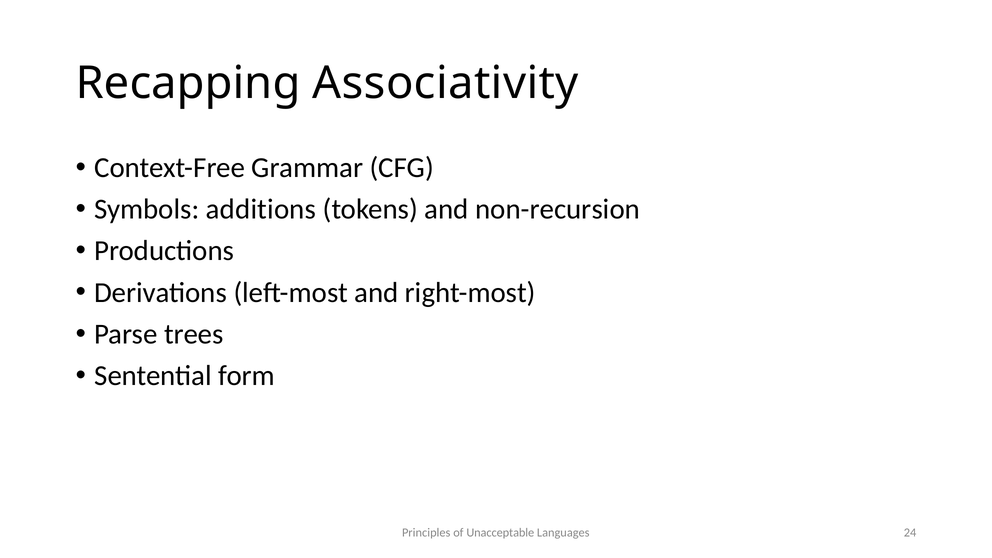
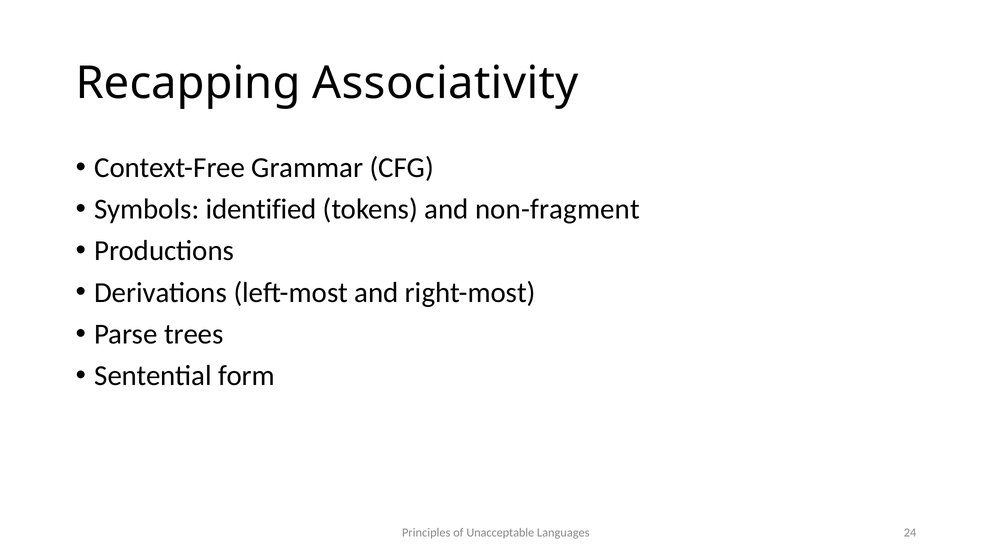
additions: additions -> identified
non-recursion: non-recursion -> non-fragment
